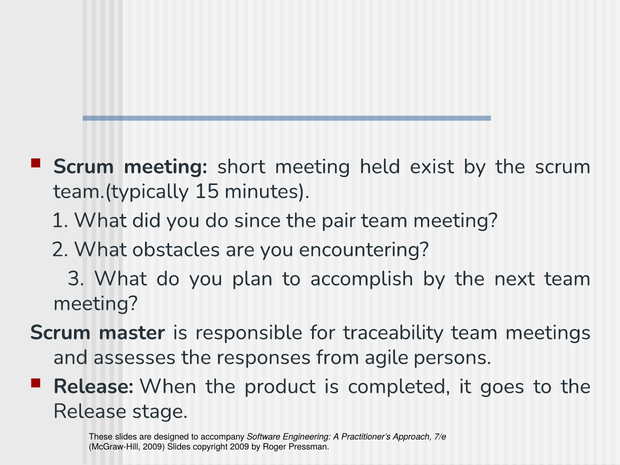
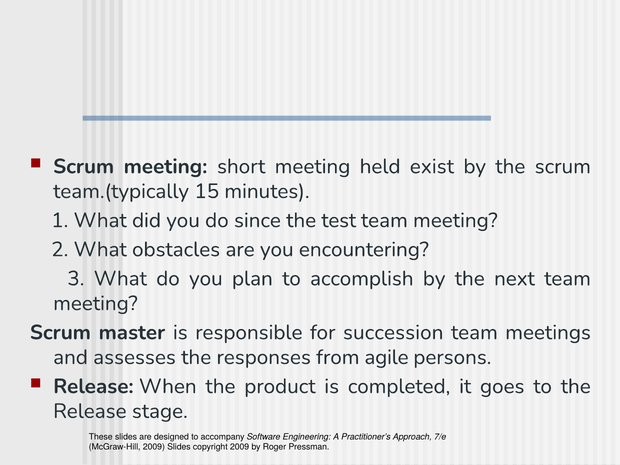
pair: pair -> test
traceability: traceability -> succession
